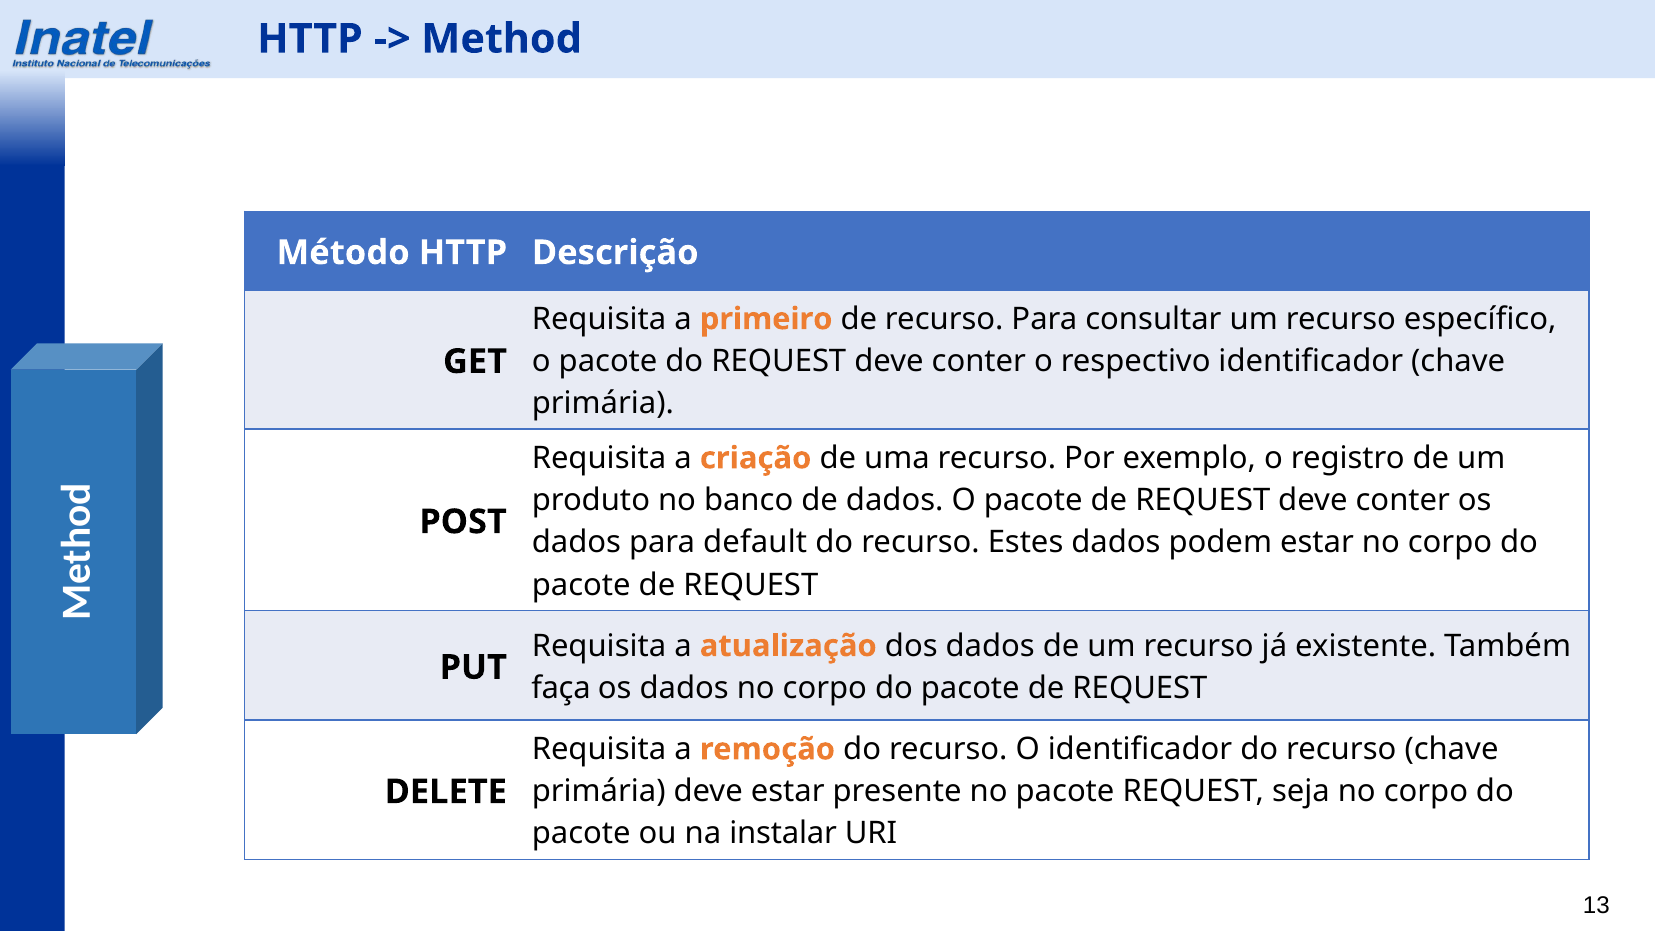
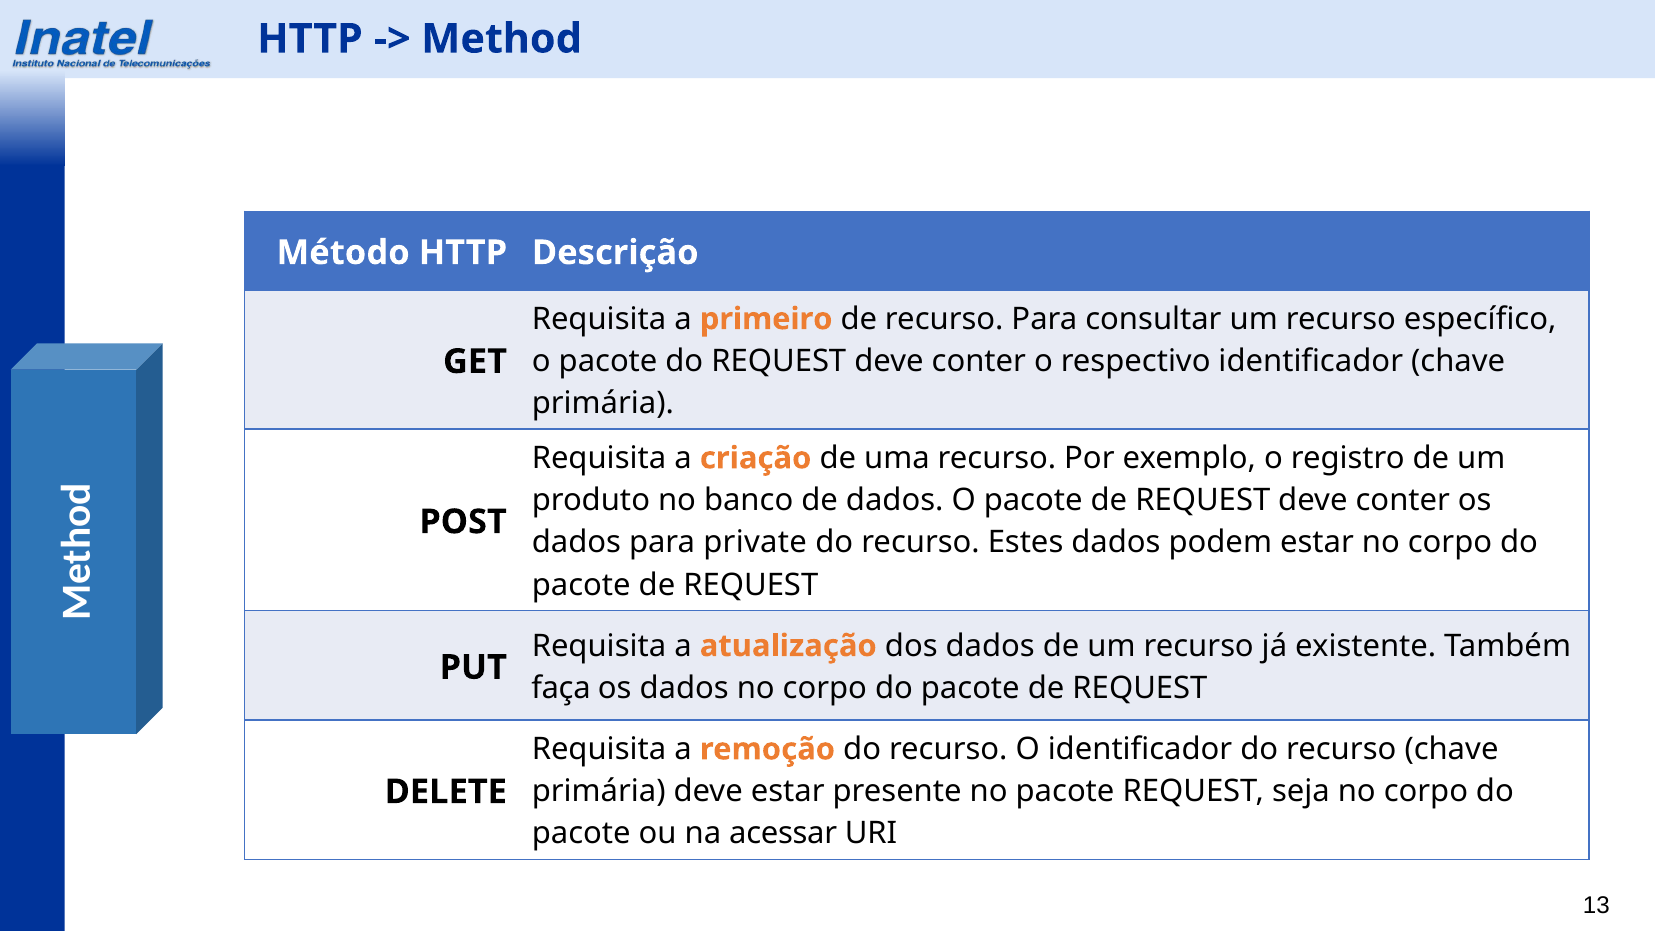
default: default -> private
instalar: instalar -> acessar
